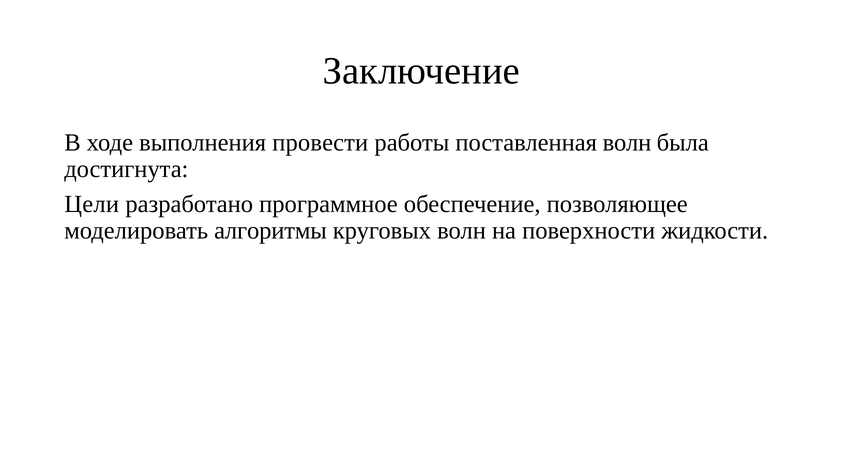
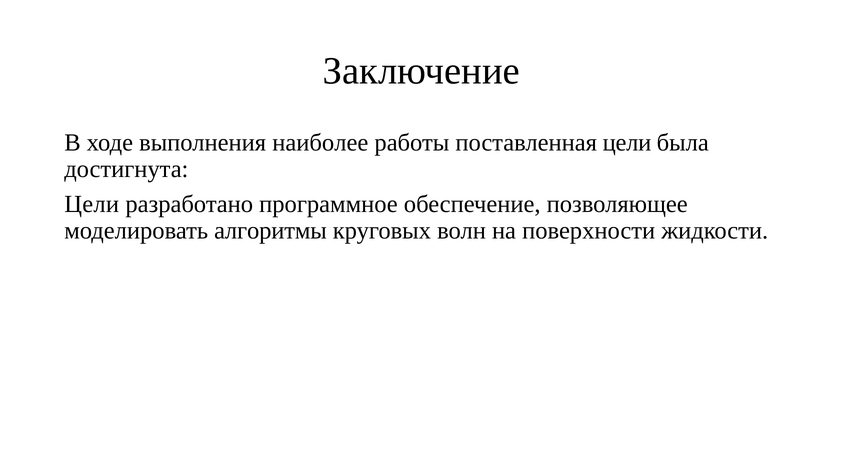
провести: провести -> наиболее
поставленная волн: волн -> цели
